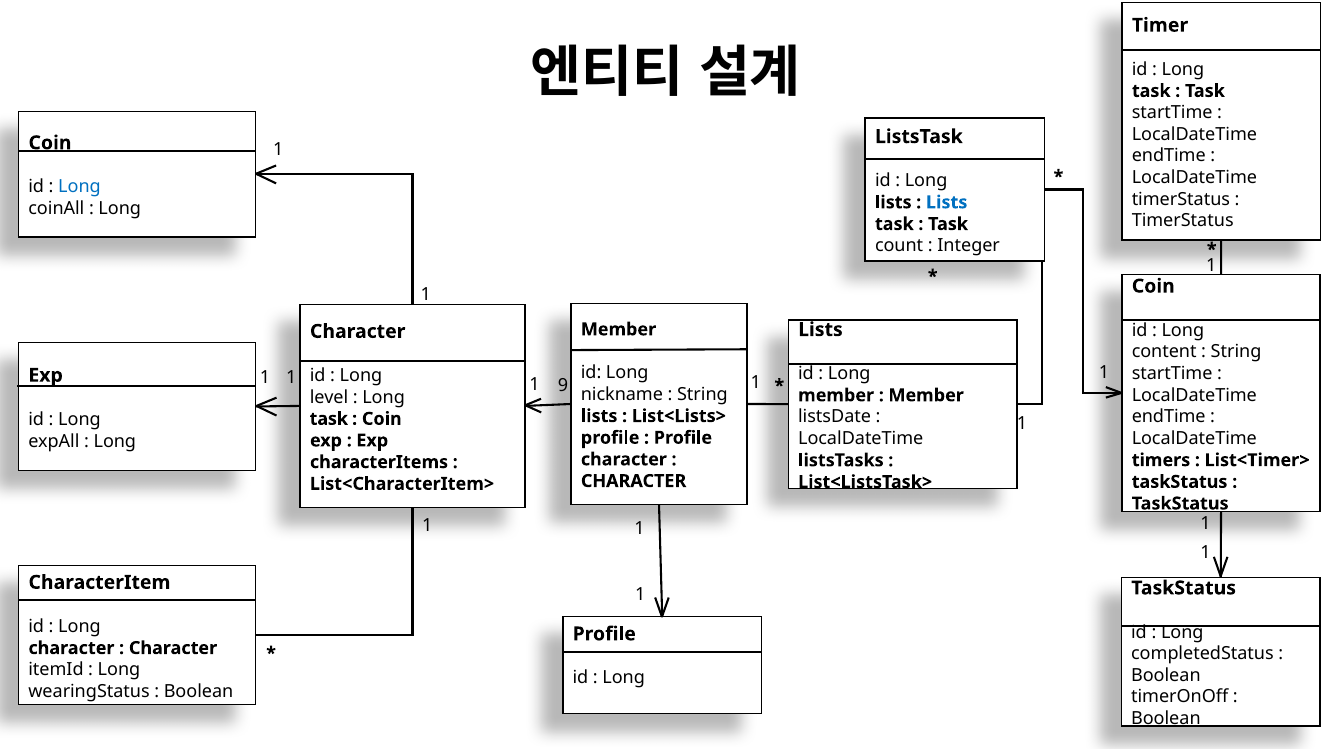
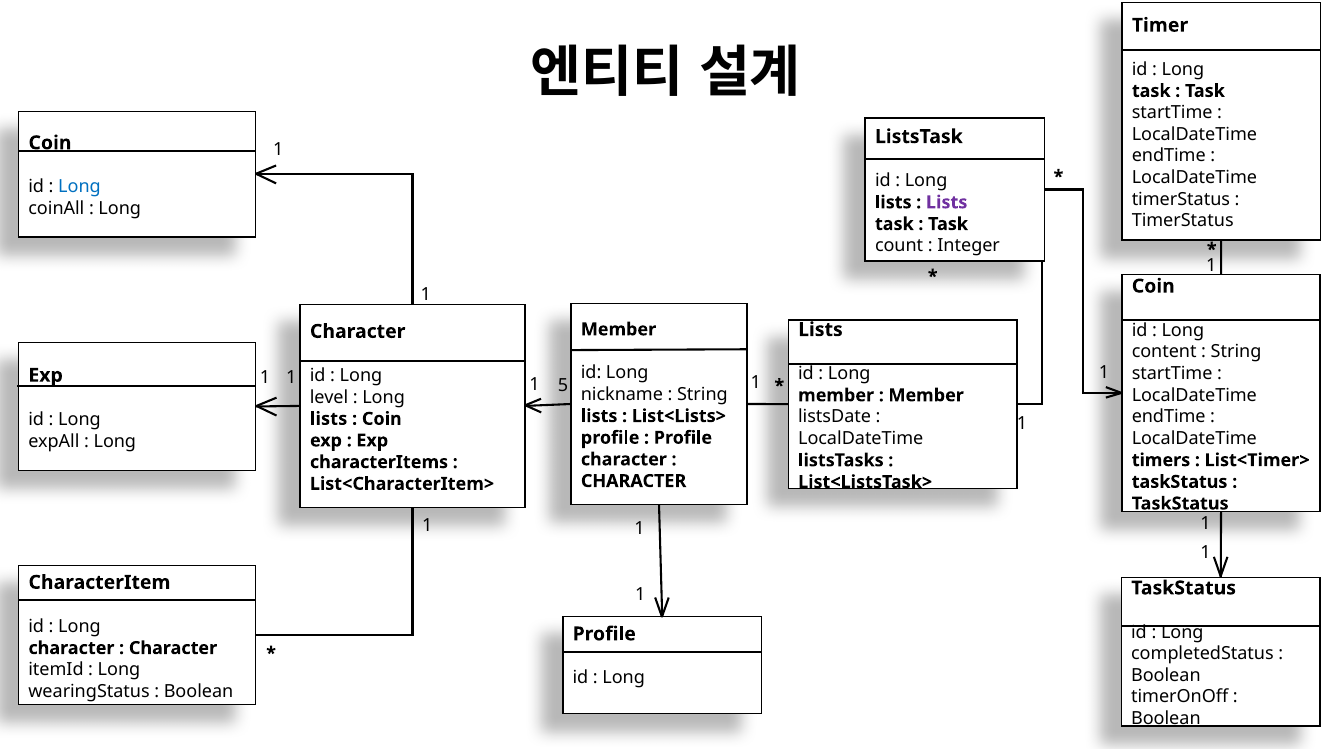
Lists at (947, 202) colour: blue -> purple
9: 9 -> 5
task at (329, 419): task -> lists
